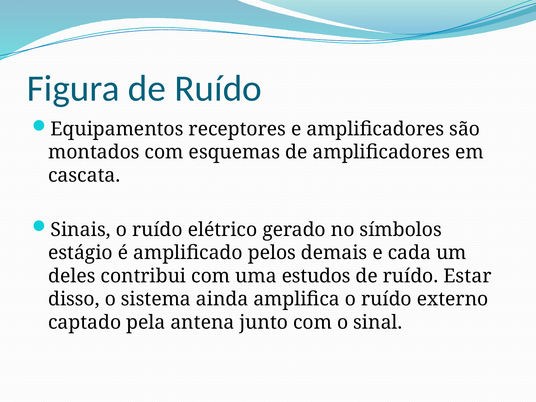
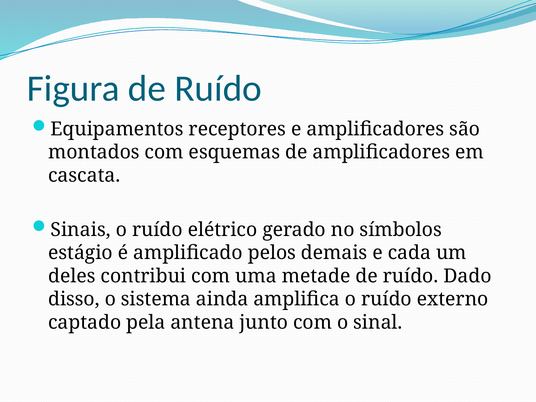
estudos: estudos -> metade
Estar: Estar -> Dado
